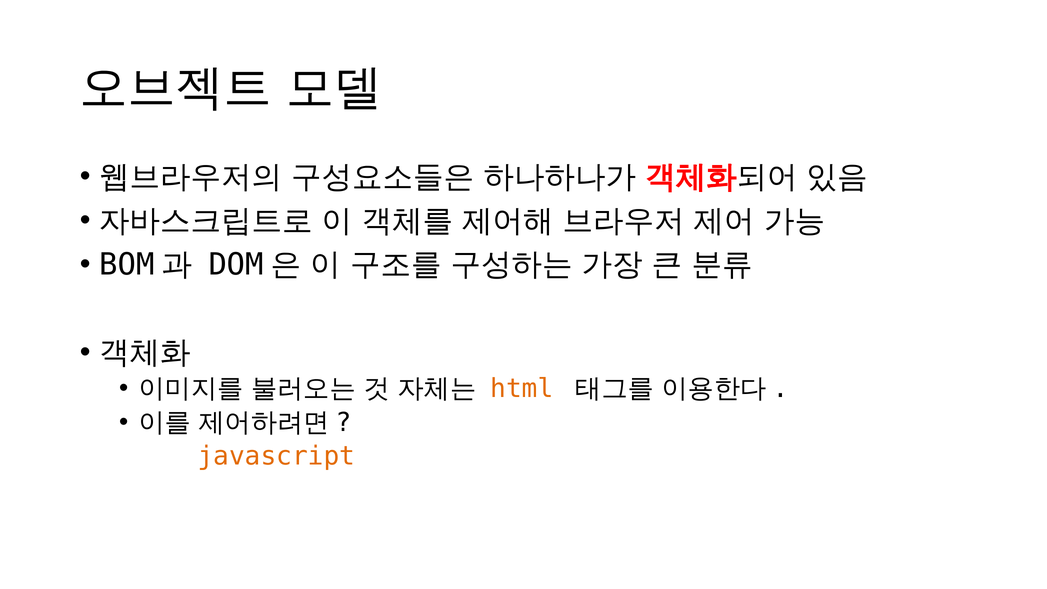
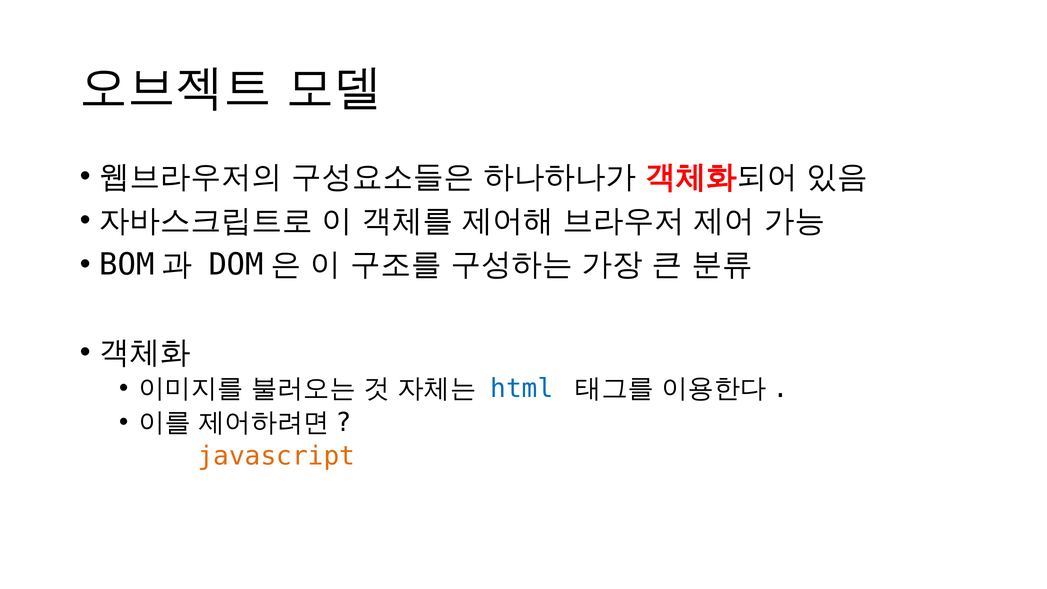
html colour: orange -> blue
